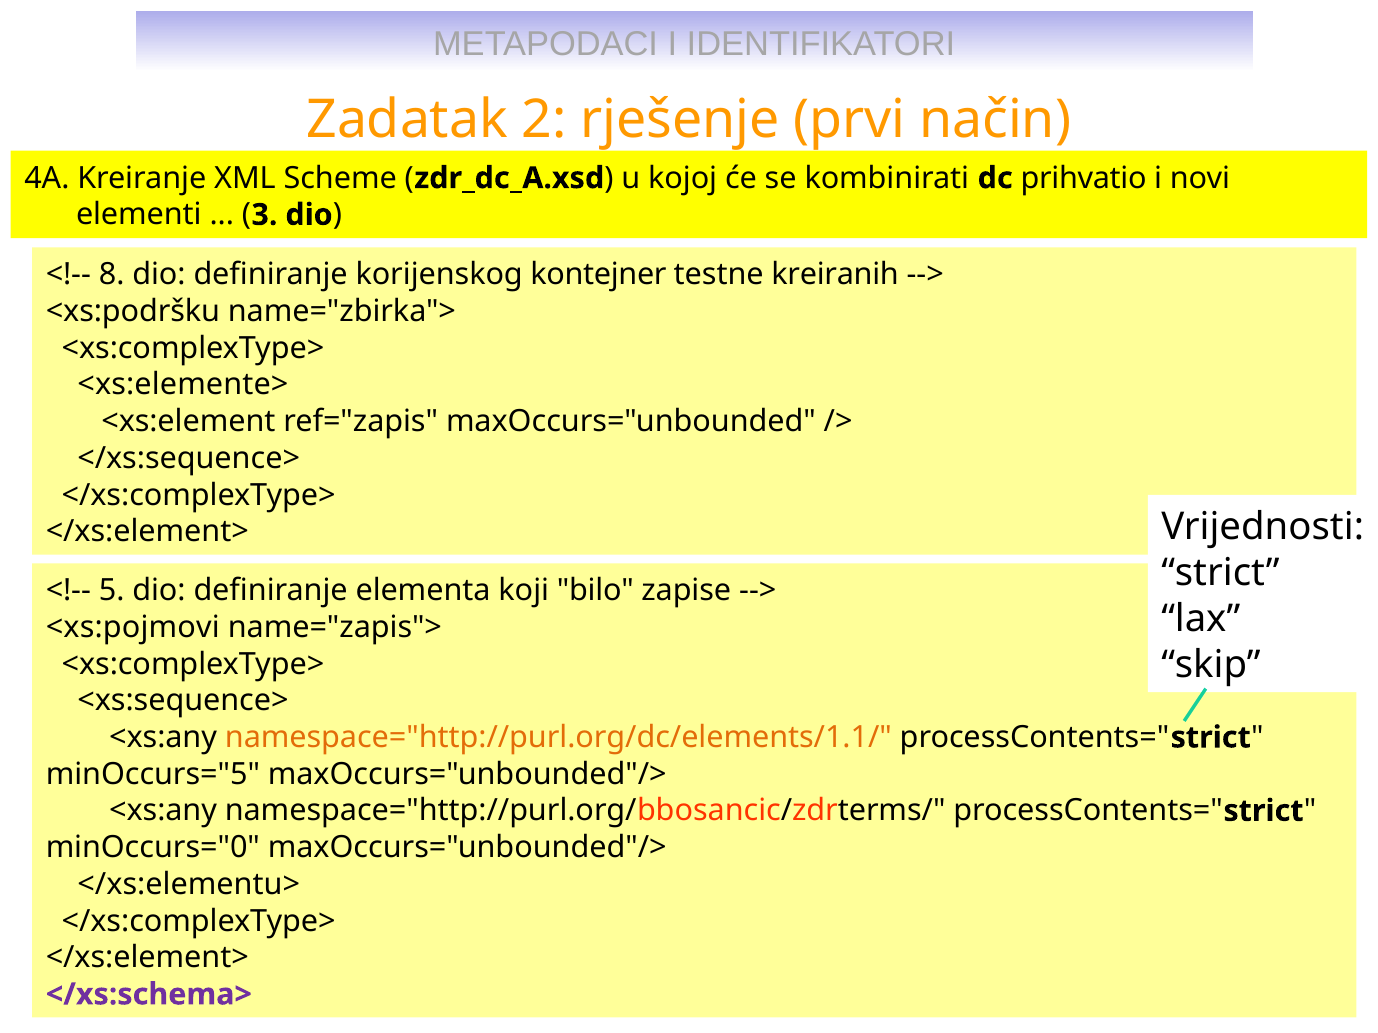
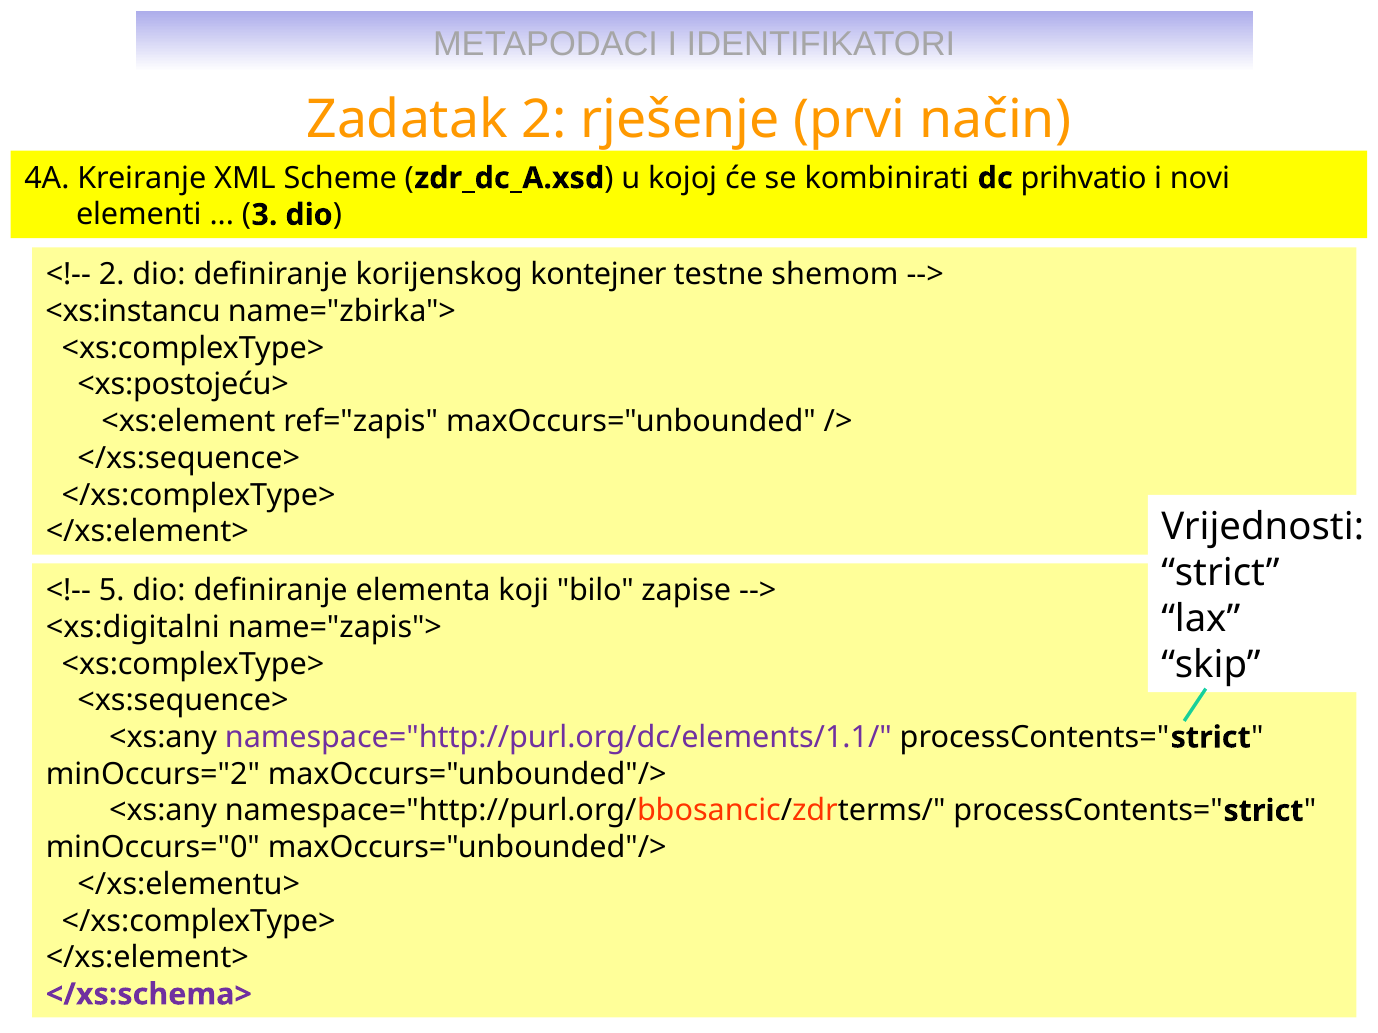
8 at (112, 275): 8 -> 2
kreiranih: kreiranih -> shemom
<xs:podršku: <xs:podršku -> <xs:instancu
<xs:elemente>: <xs:elemente> -> <xs:postojeću>
<xs:pojmovi: <xs:pojmovi -> <xs:digitalni
namespace="http://purl.org/dc/elements/1.1/ colour: orange -> purple
minOccurs="5: minOccurs="5 -> minOccurs="2
